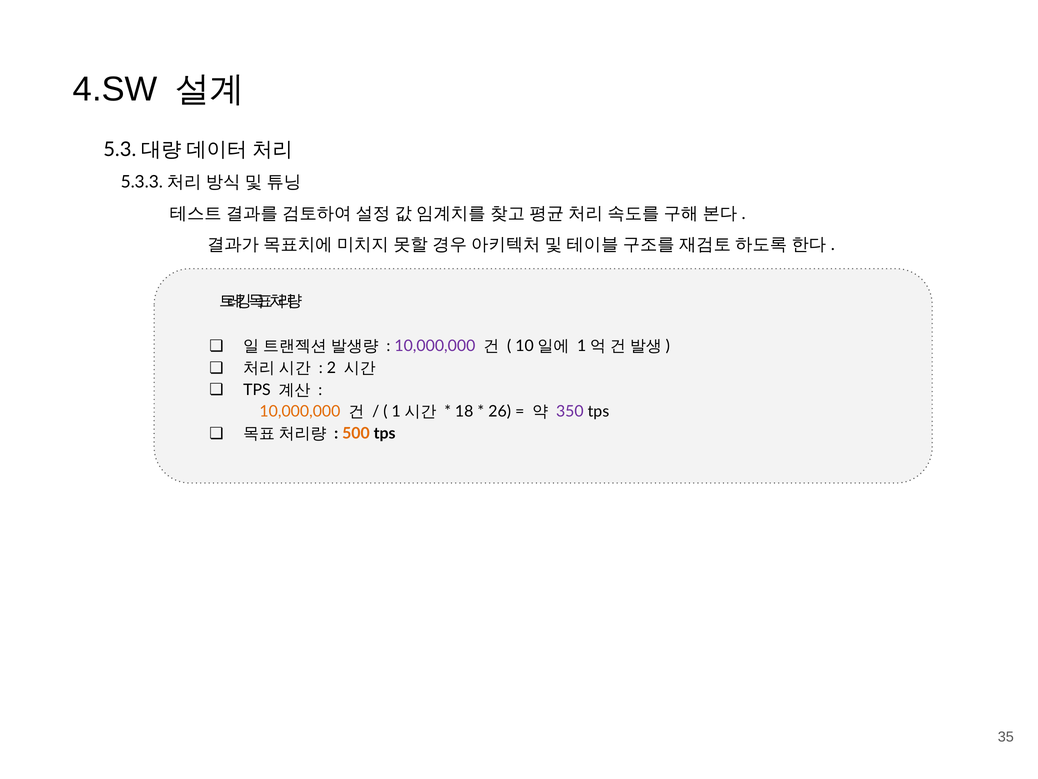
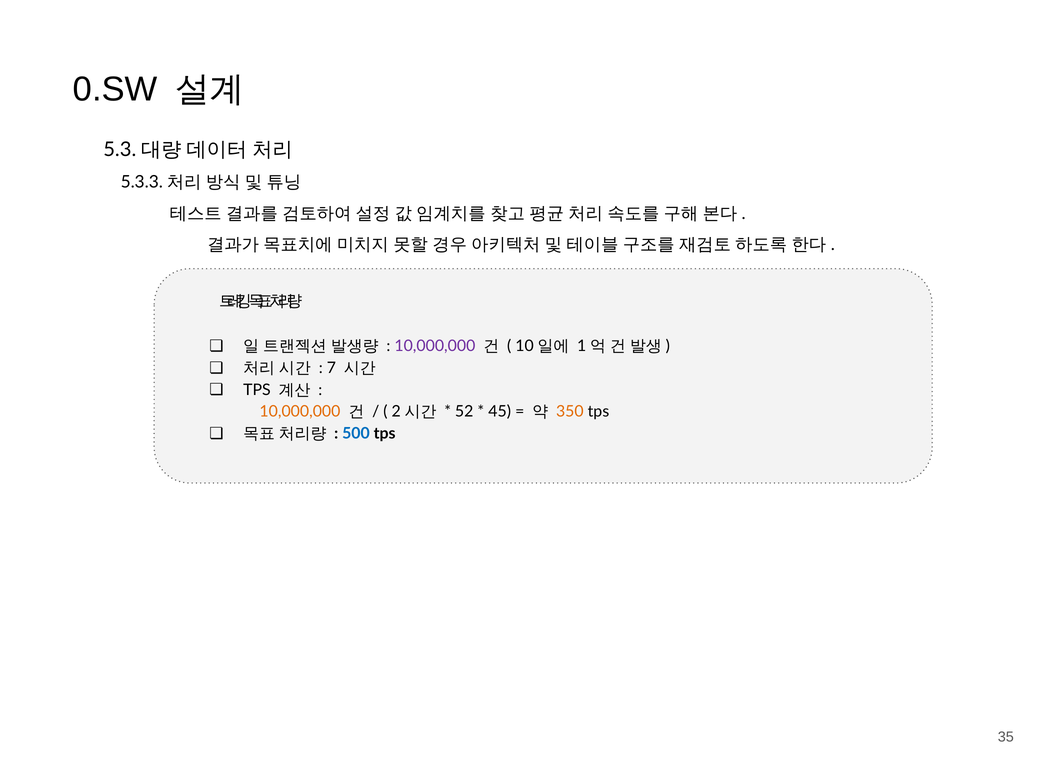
4.SW: 4.SW -> 0.SW
2: 2 -> 7
1 at (396, 411): 1 -> 2
18: 18 -> 52
26: 26 -> 45
350 colour: purple -> orange
500 colour: orange -> blue
